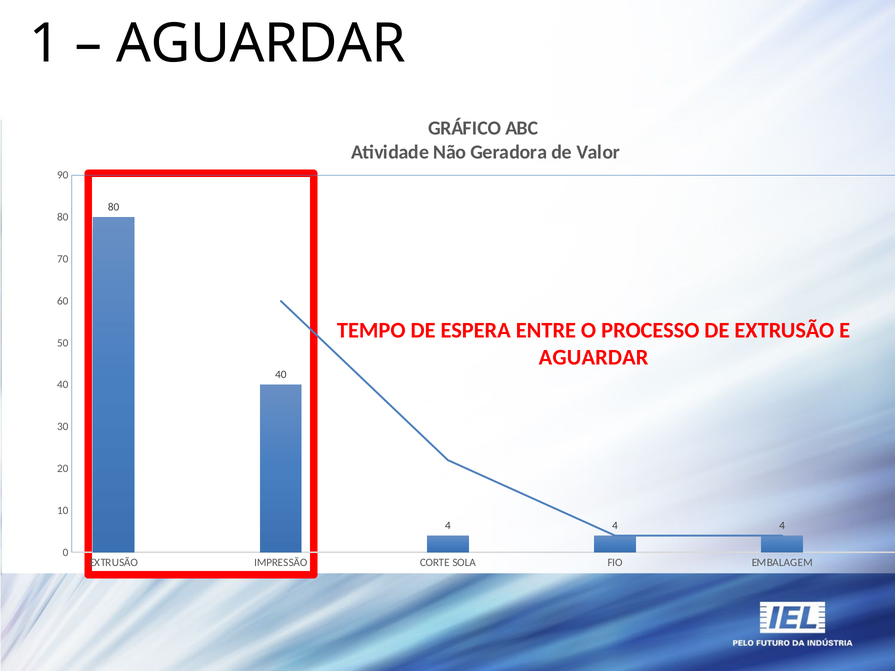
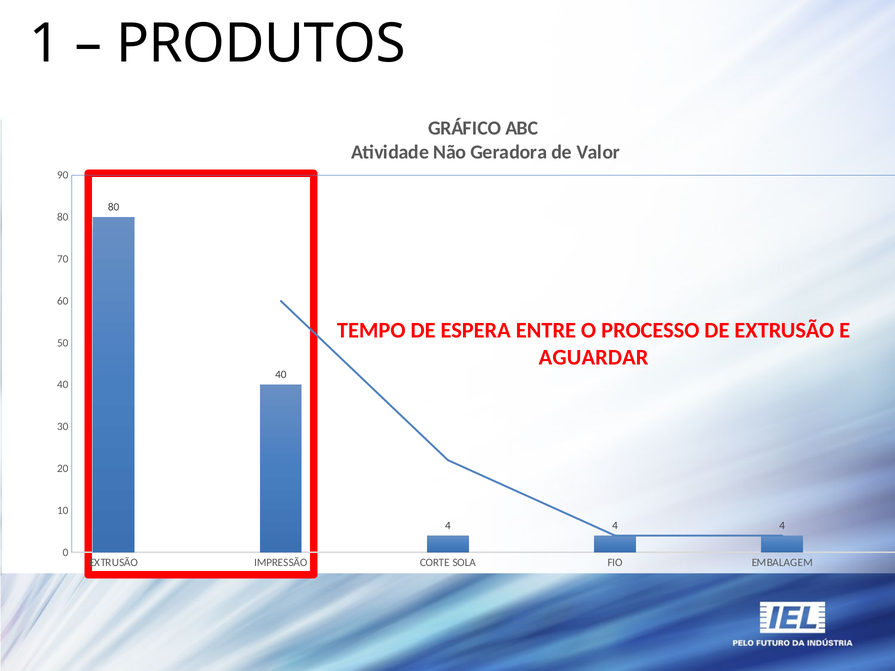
AGUARDAR at (261, 44): AGUARDAR -> PRODUTOS
